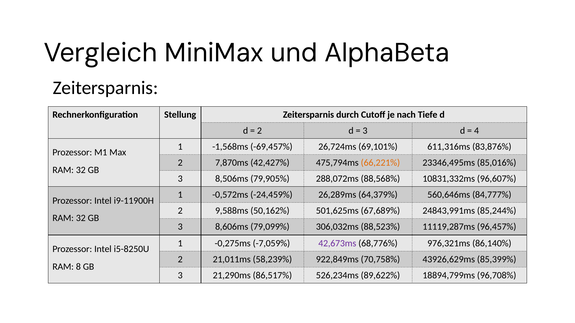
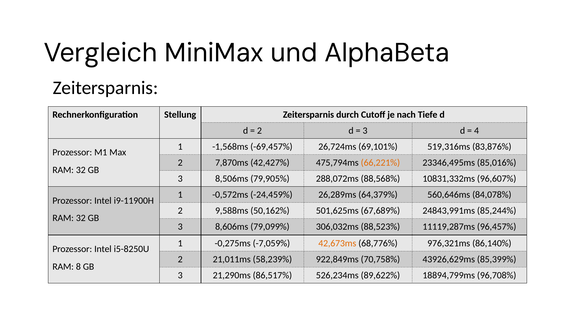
611,316ms: 611,316ms -> 519,316ms
84,777%: 84,777% -> 84,078%
42,673ms colour: purple -> orange
